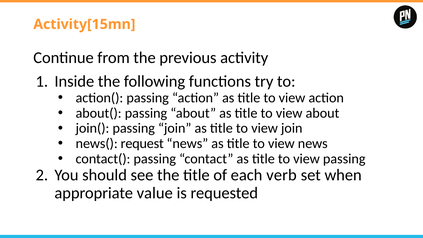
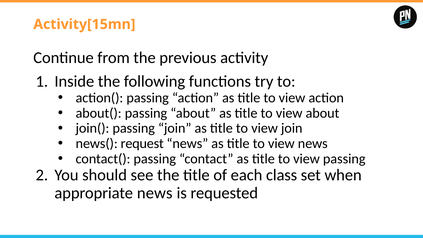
verb: verb -> class
appropriate value: value -> news
